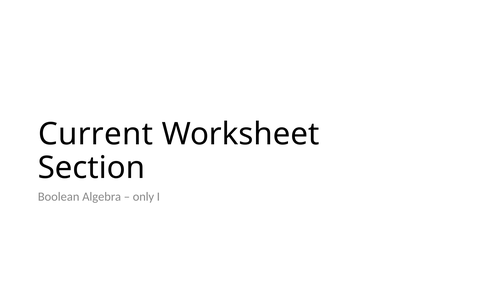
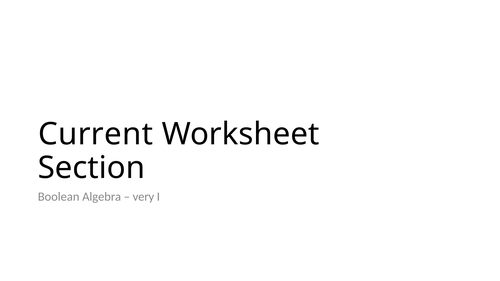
only: only -> very
